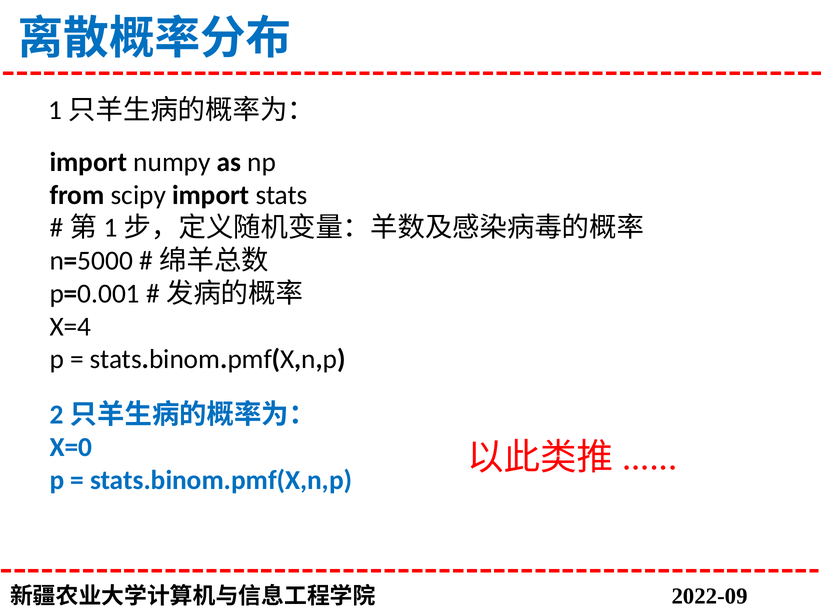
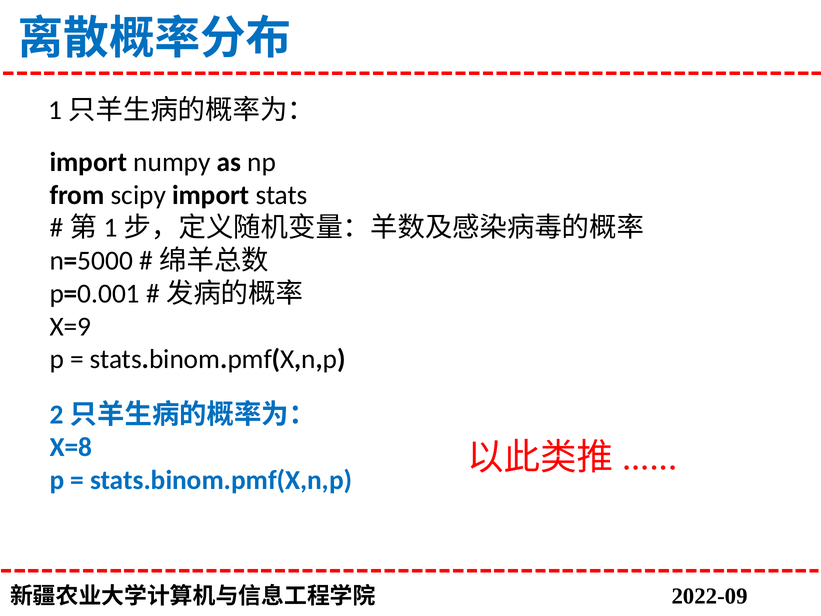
X=4: X=4 -> X=9
X=0: X=0 -> X=8
